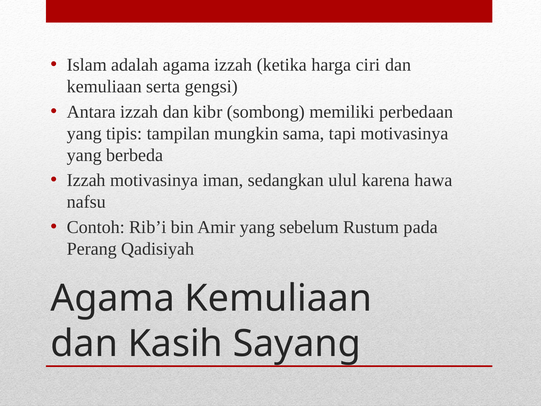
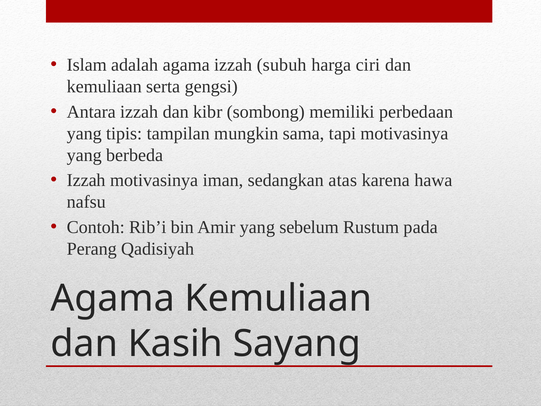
ketika: ketika -> subuh
ulul: ulul -> atas
